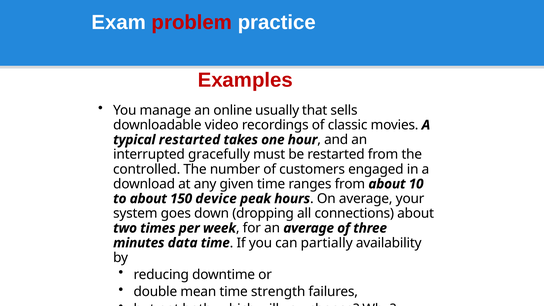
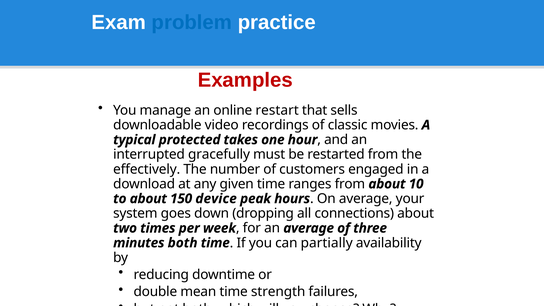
problem colour: red -> blue
usually: usually -> restart
typical restarted: restarted -> protected
controlled: controlled -> effectively
minutes data: data -> both
